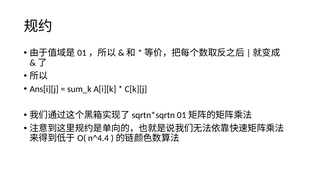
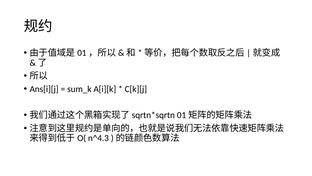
n^4.4: n^4.4 -> n^4.3
